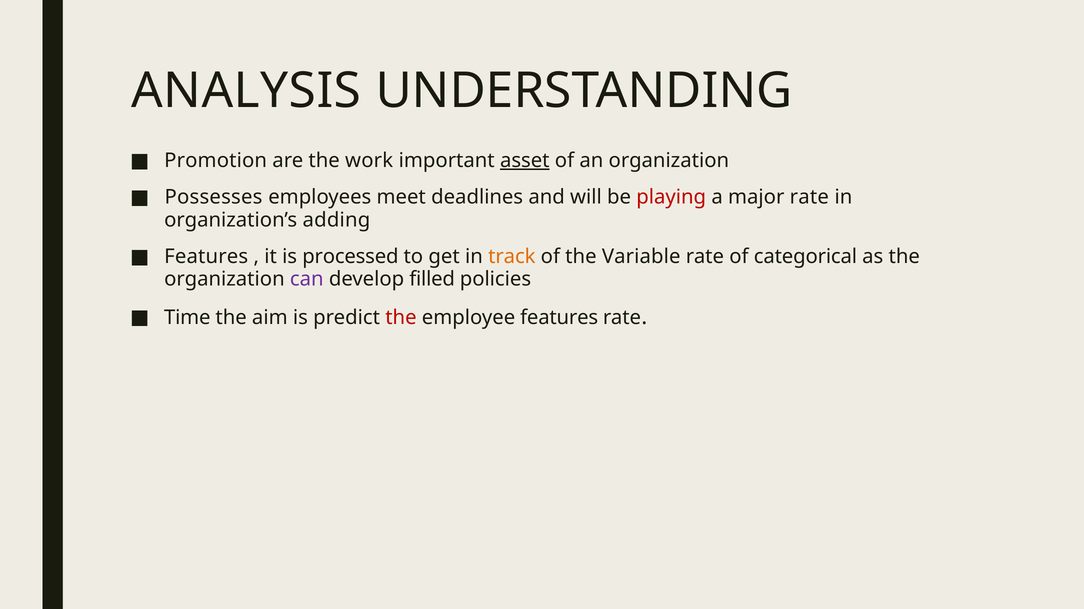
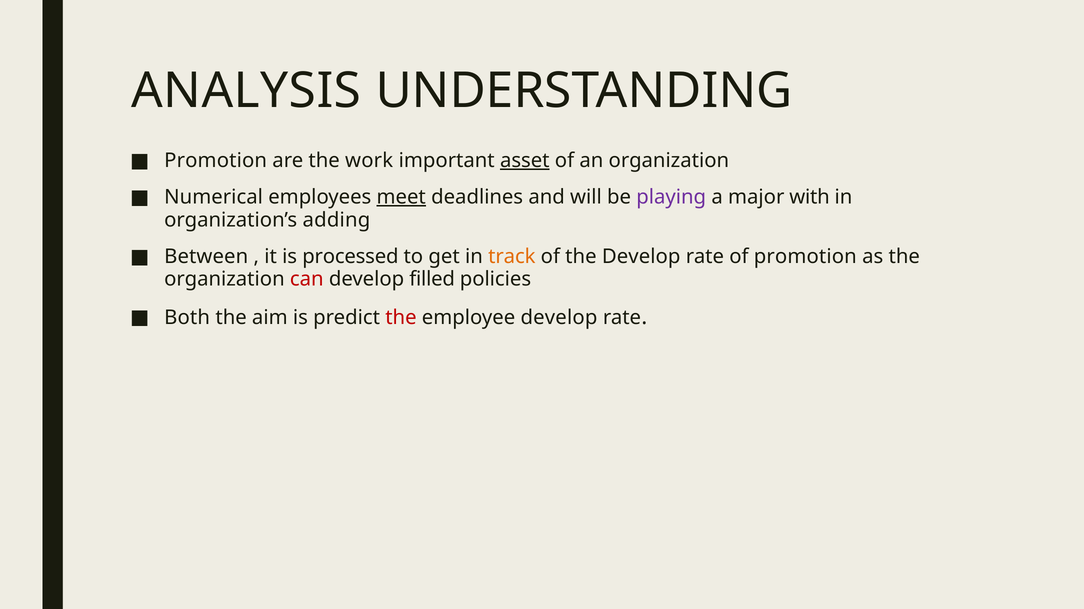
Possesses: Possesses -> Numerical
meet underline: none -> present
playing colour: red -> purple
major rate: rate -> with
Features at (206, 257): Features -> Between
the Variable: Variable -> Develop
of categorical: categorical -> promotion
can colour: purple -> red
Time: Time -> Both
employee features: features -> develop
